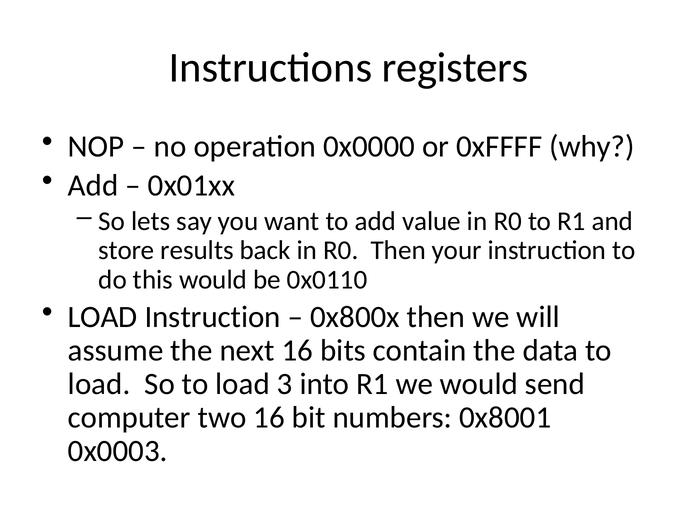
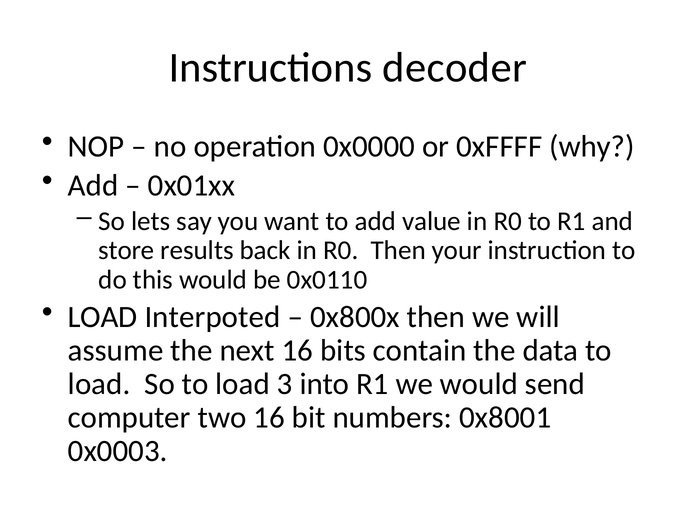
registers: registers -> decoder
LOAD Instruction: Instruction -> Interpoted
